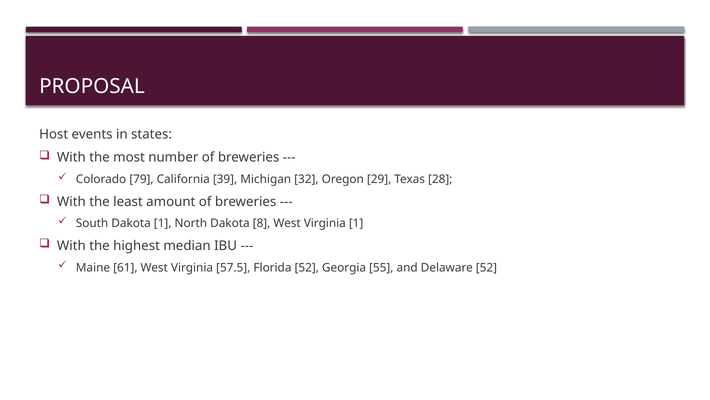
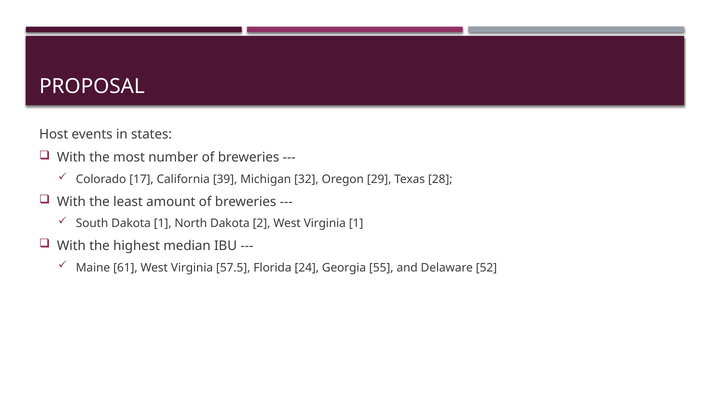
79: 79 -> 17
8: 8 -> 2
Florida 52: 52 -> 24
